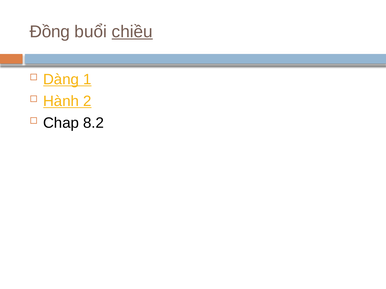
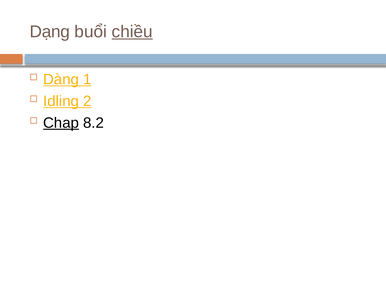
Đồng: Đồng -> Dạng
Hành: Hành -> Idling
Chap underline: none -> present
